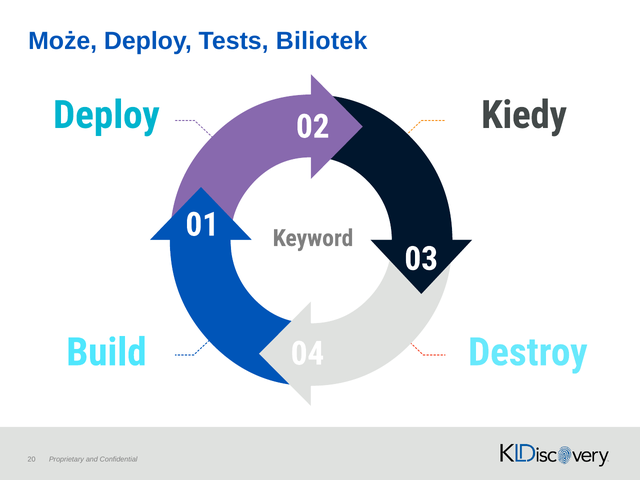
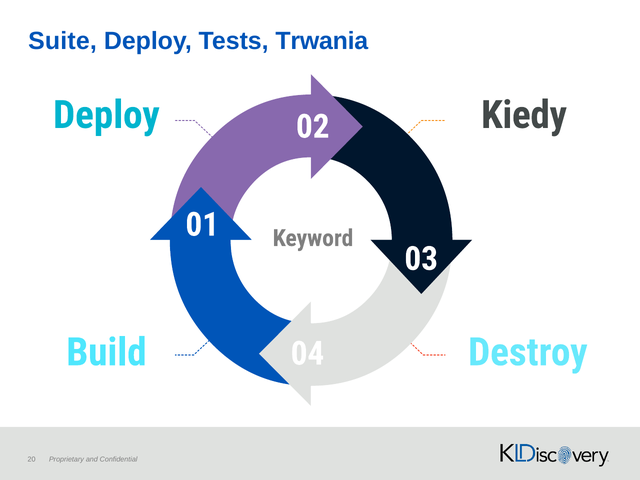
Może: Może -> Suite
Biliotek: Biliotek -> Trwania
